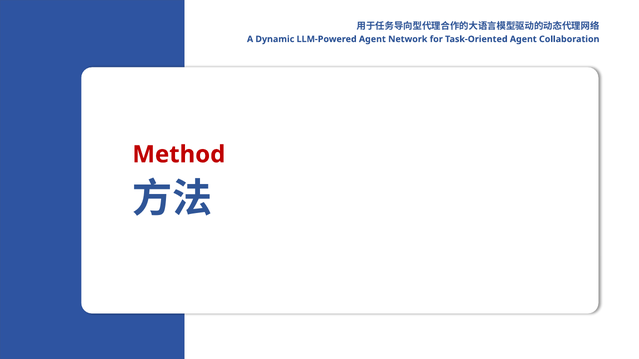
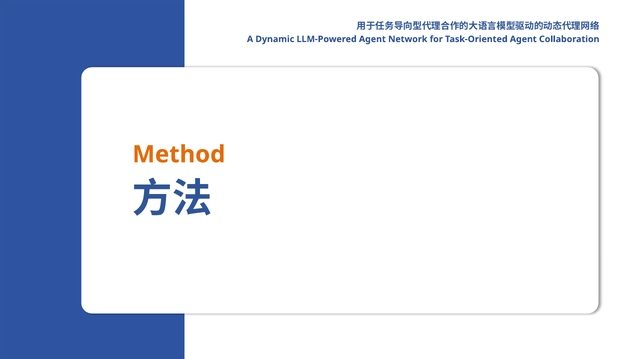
Method colour: red -> orange
